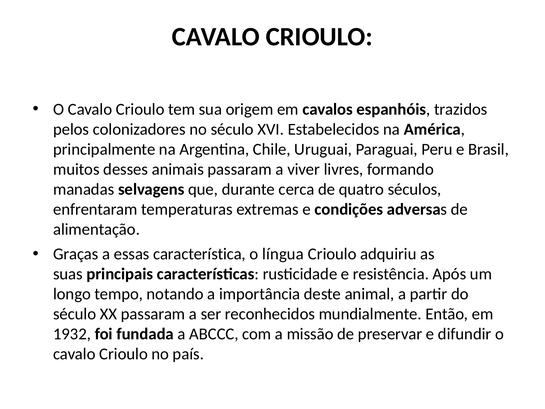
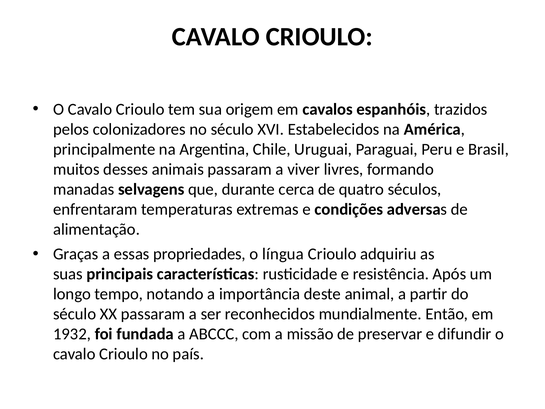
característica: característica -> propriedades
